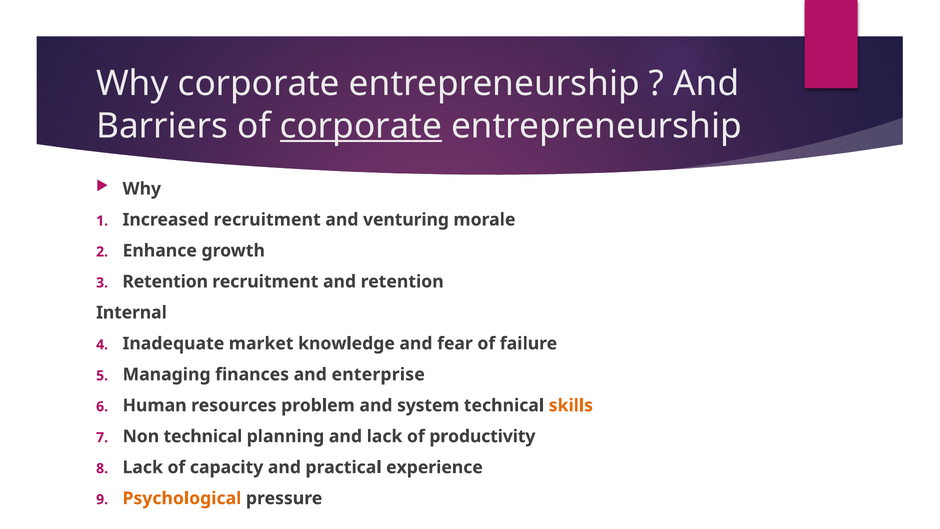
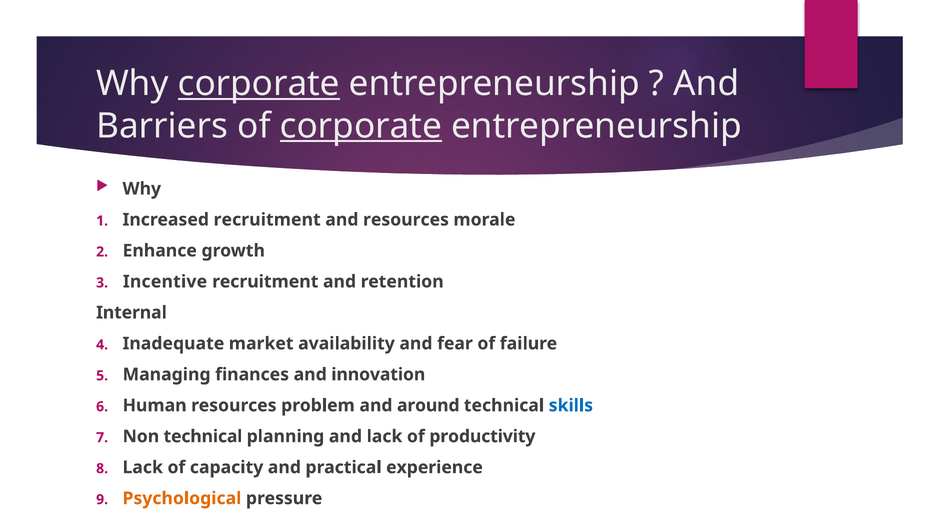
corporate at (259, 84) underline: none -> present
and venturing: venturing -> resources
Retention at (165, 281): Retention -> Incentive
knowledge: knowledge -> availability
enterprise: enterprise -> innovation
system: system -> around
skills colour: orange -> blue
